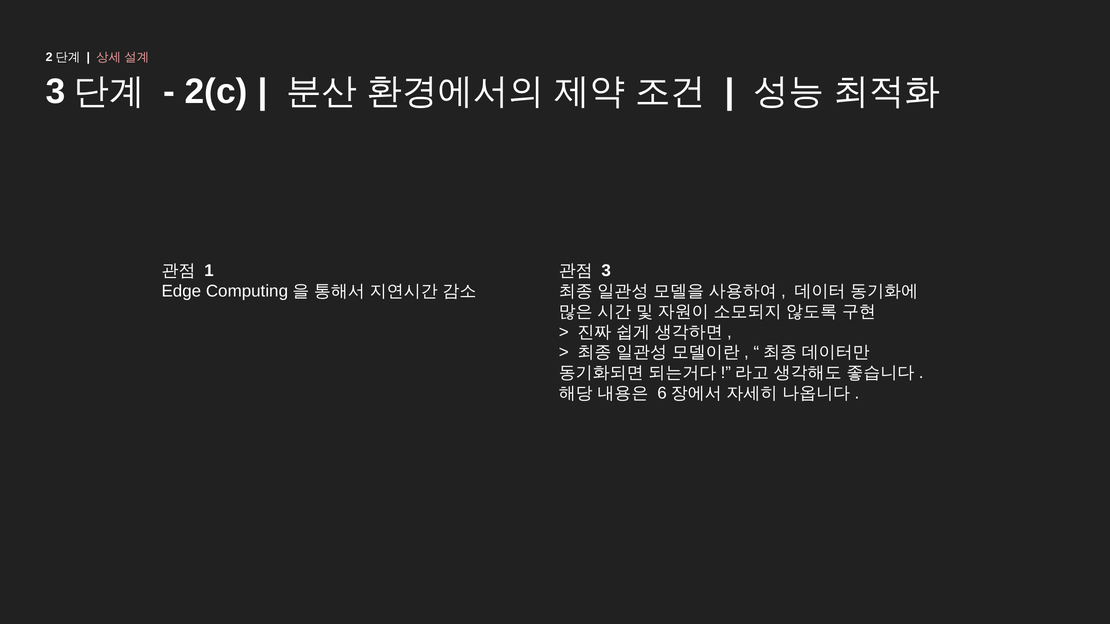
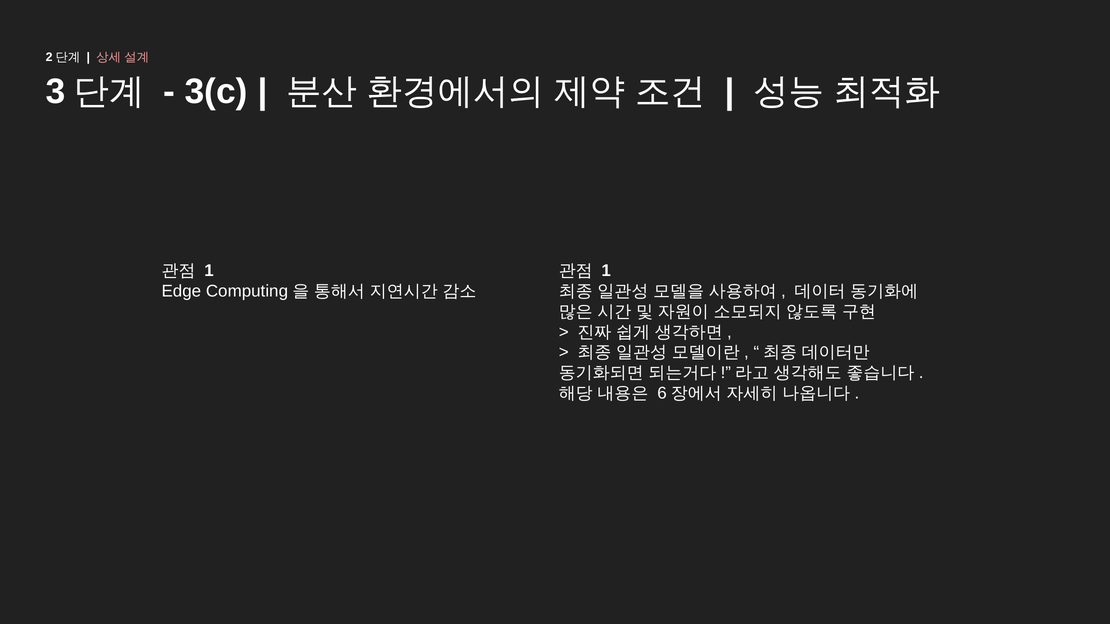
2(c: 2(c -> 3(c
3 at (606, 271): 3 -> 1
